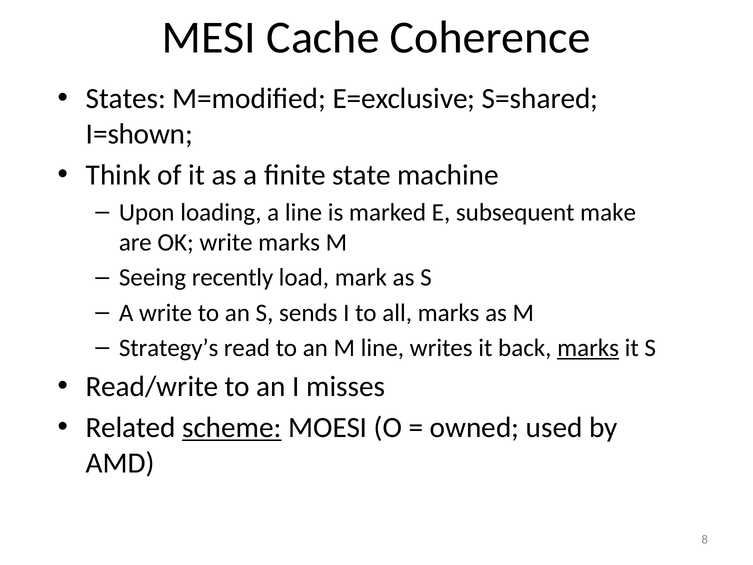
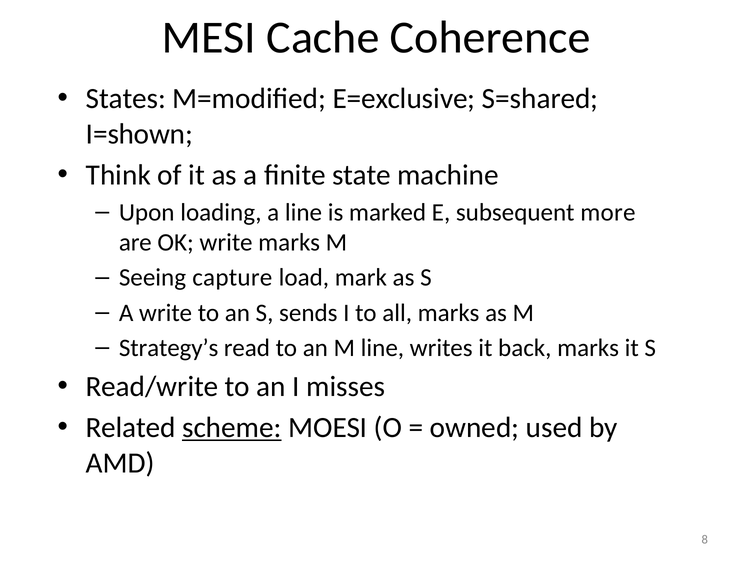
make: make -> more
recently: recently -> capture
marks at (588, 348) underline: present -> none
